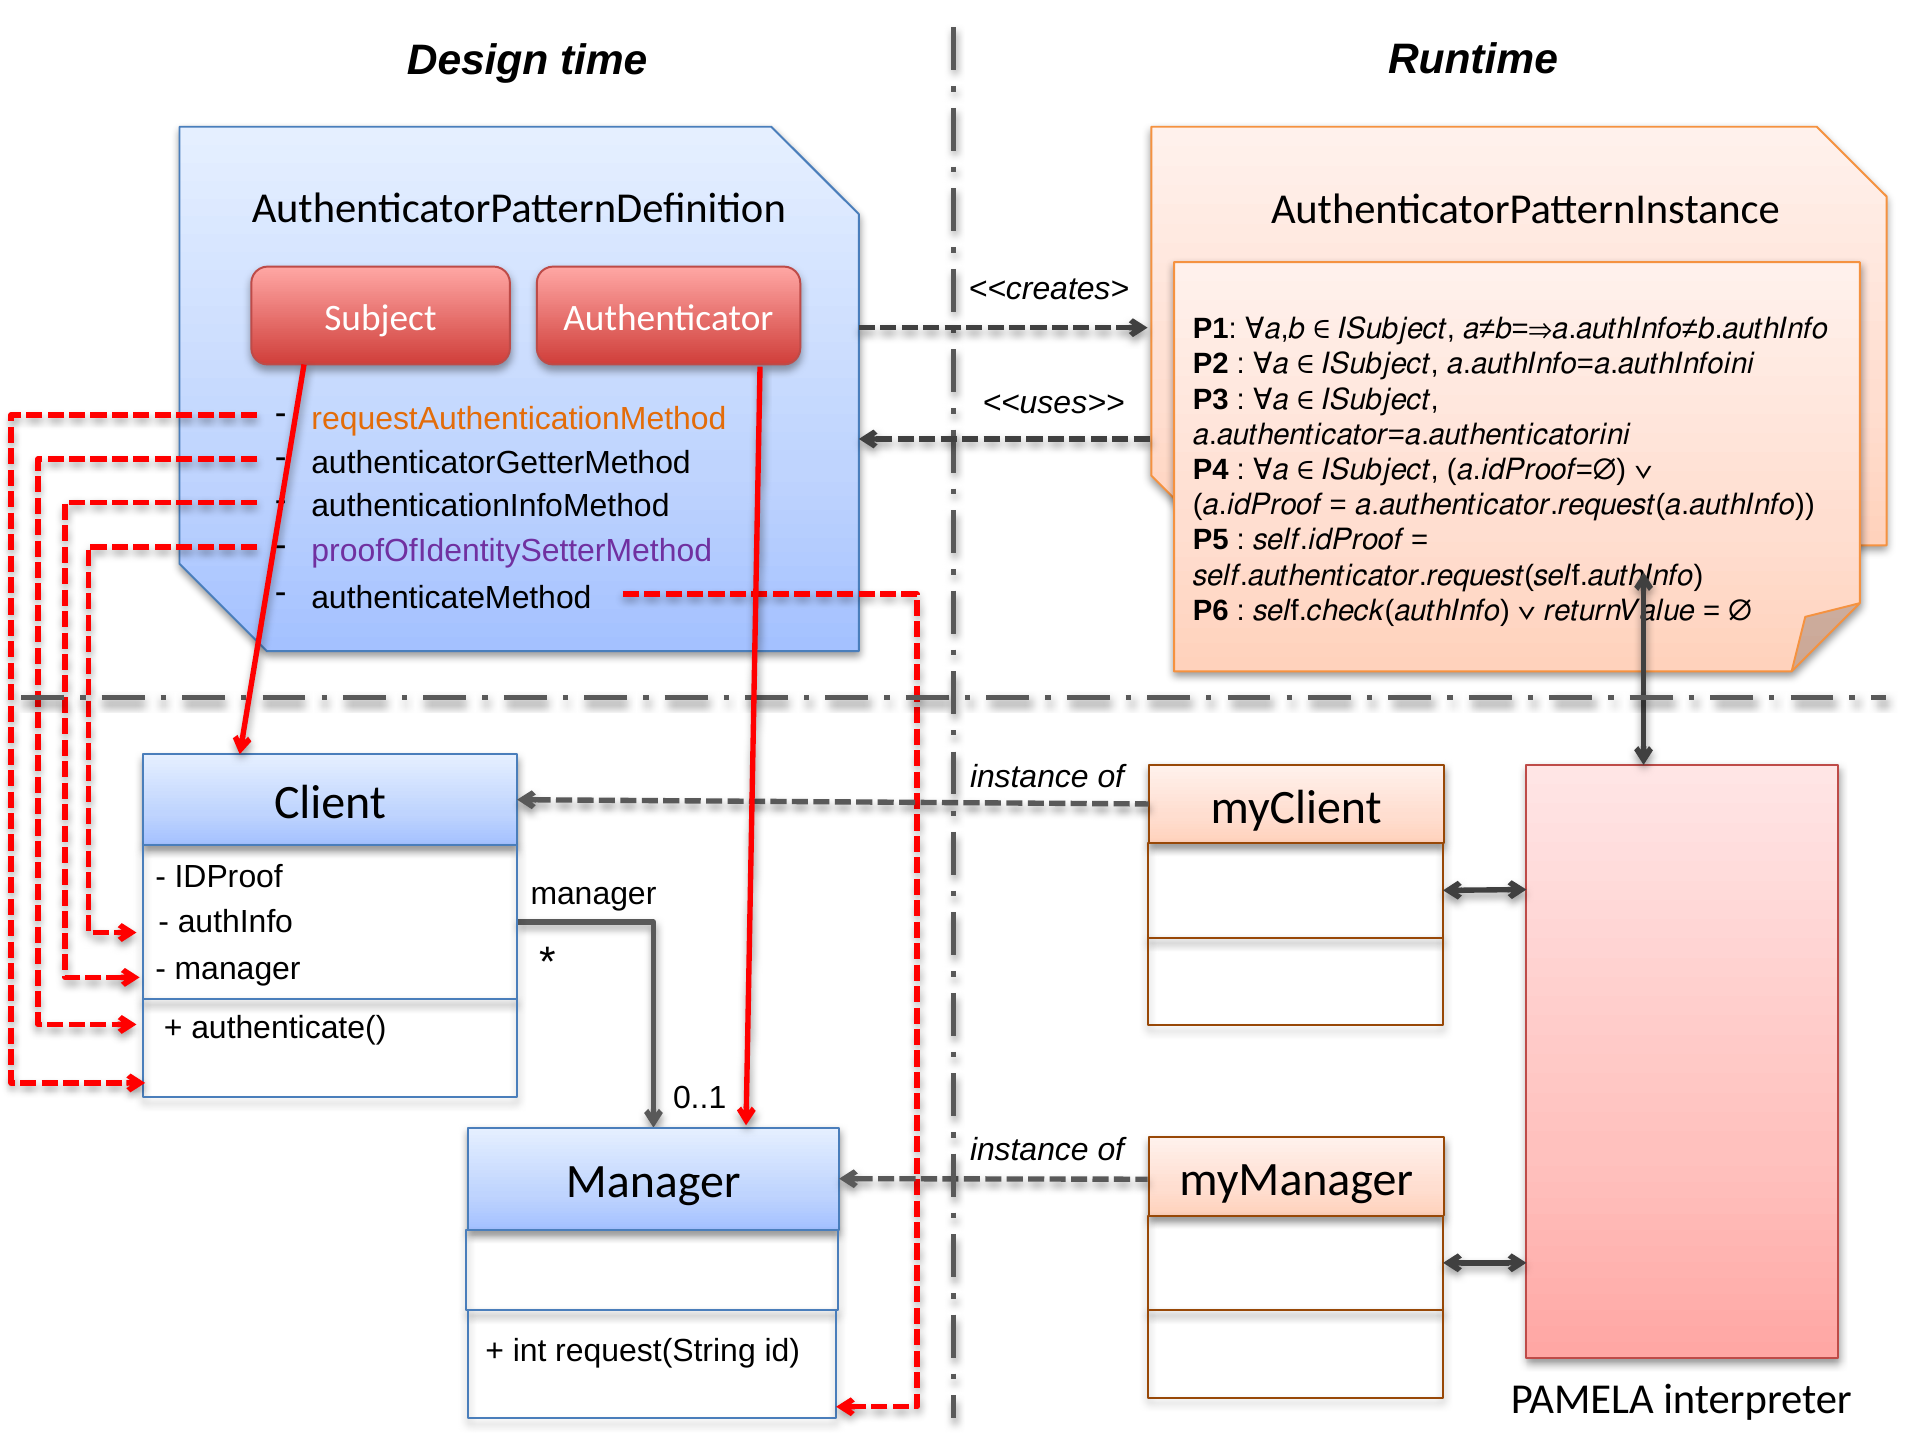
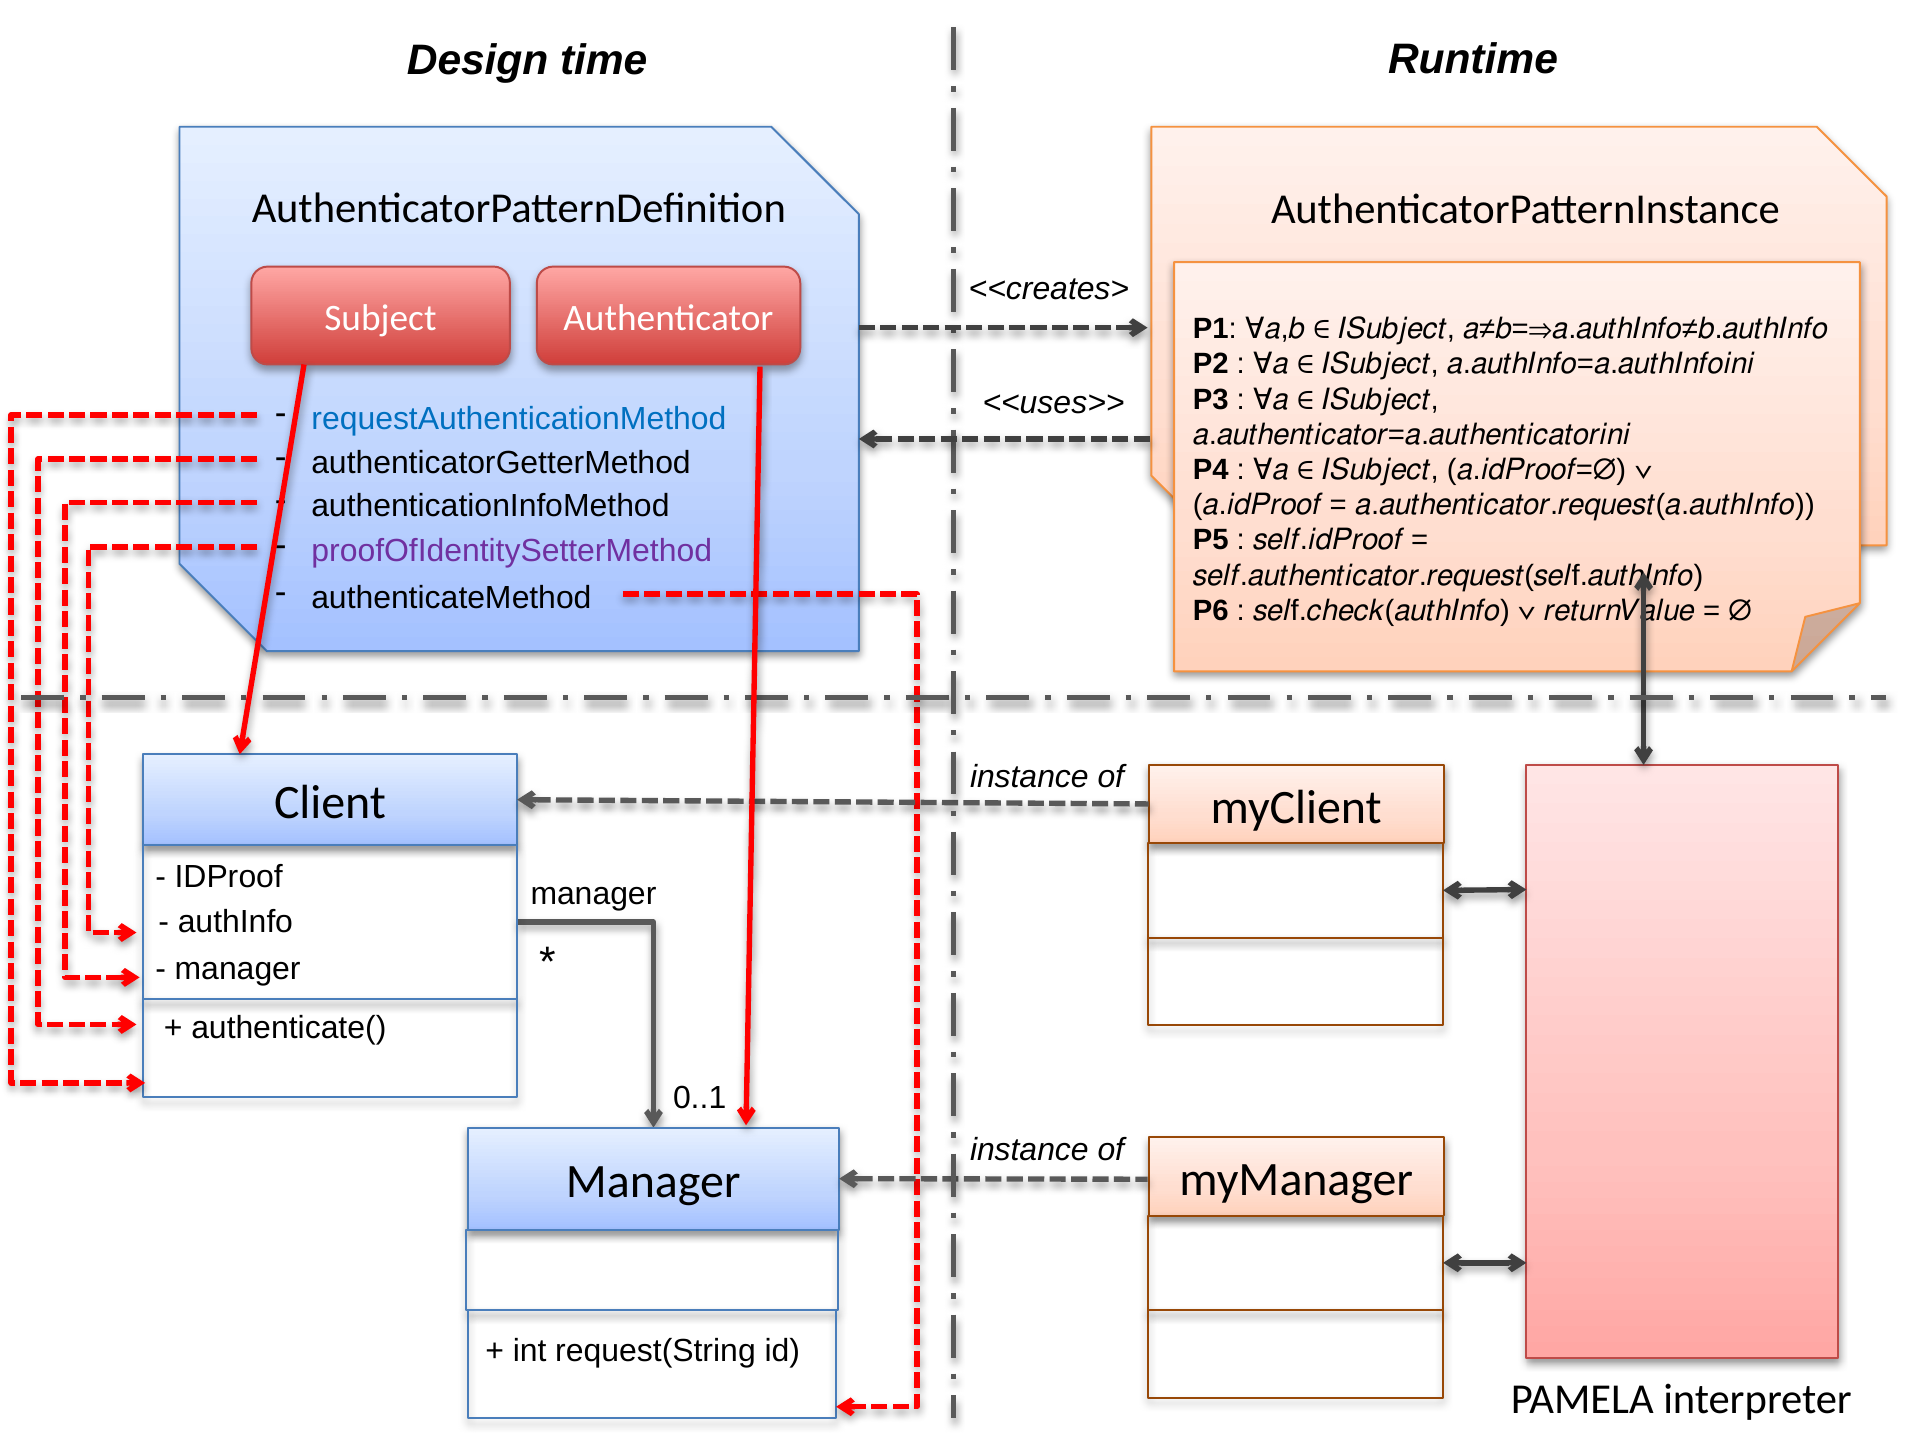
requestAuthenticationMethod colour: orange -> blue
